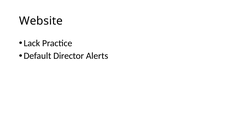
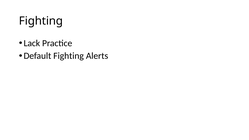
Website at (41, 21): Website -> Fighting
Default Director: Director -> Fighting
